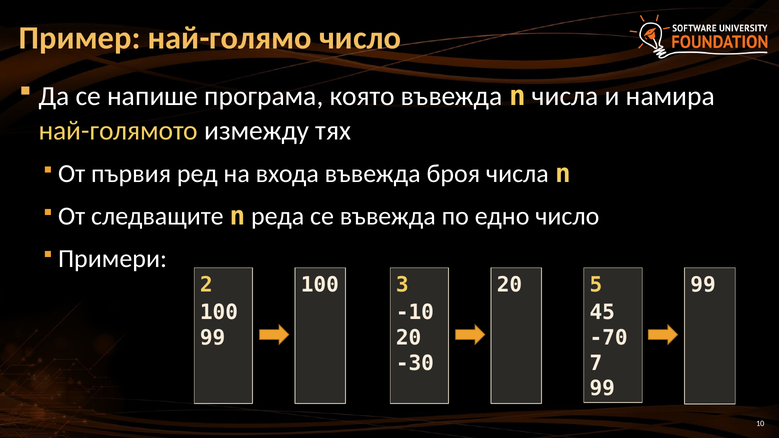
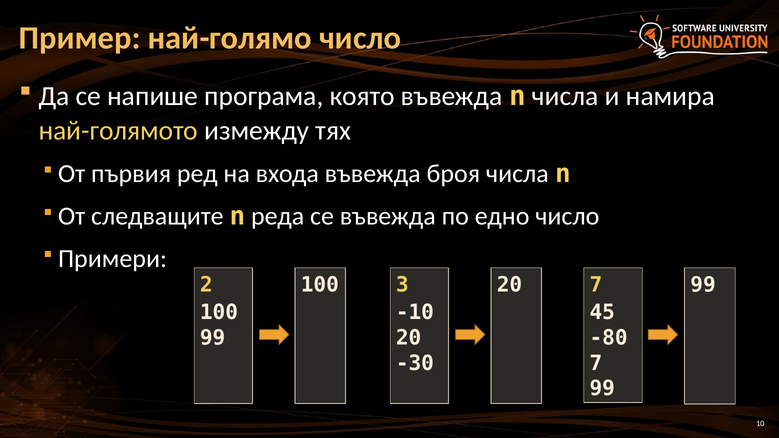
100 5: 5 -> 7
-70: -70 -> -80
